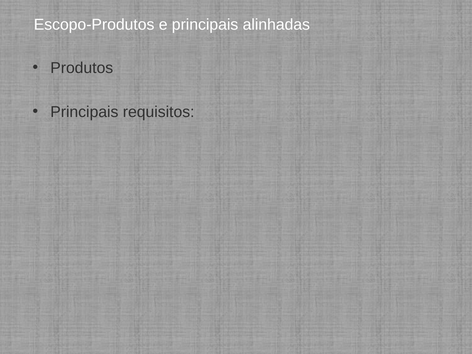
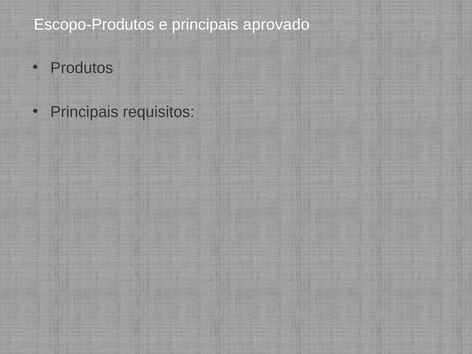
alinhadas: alinhadas -> aprovado
